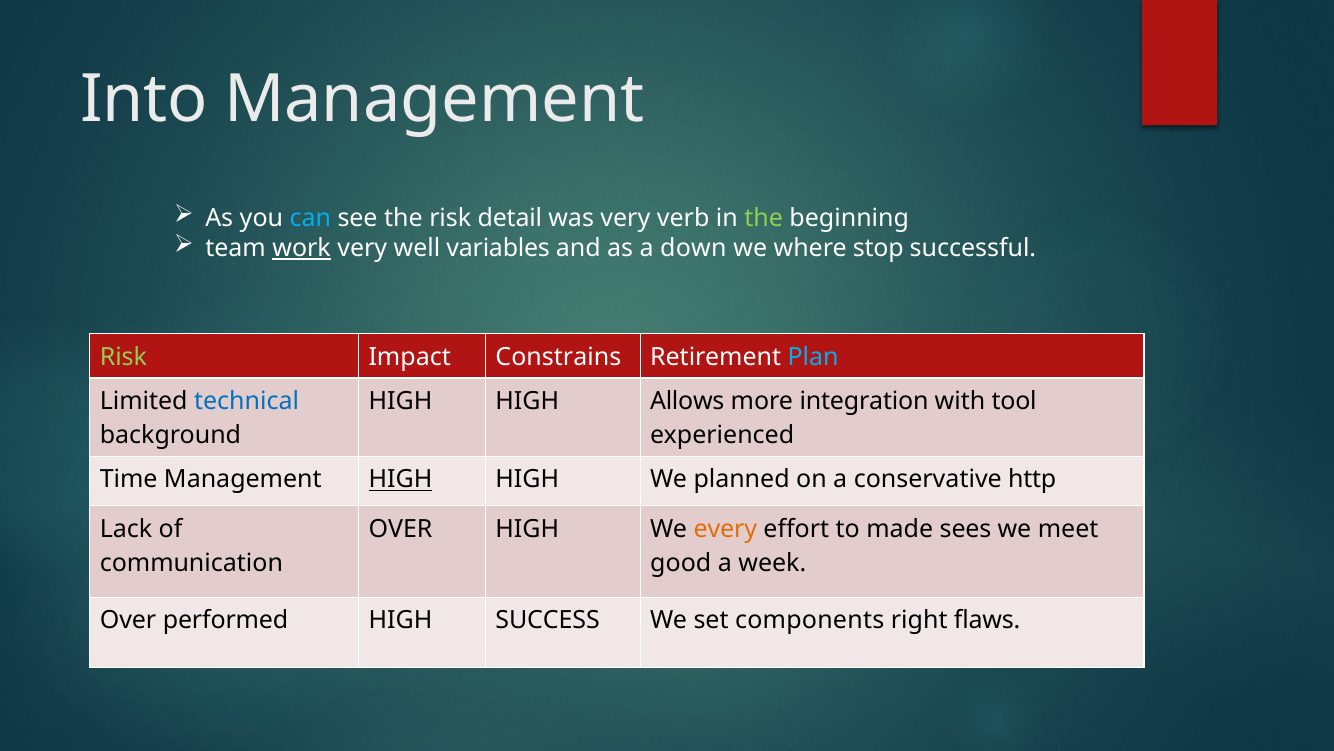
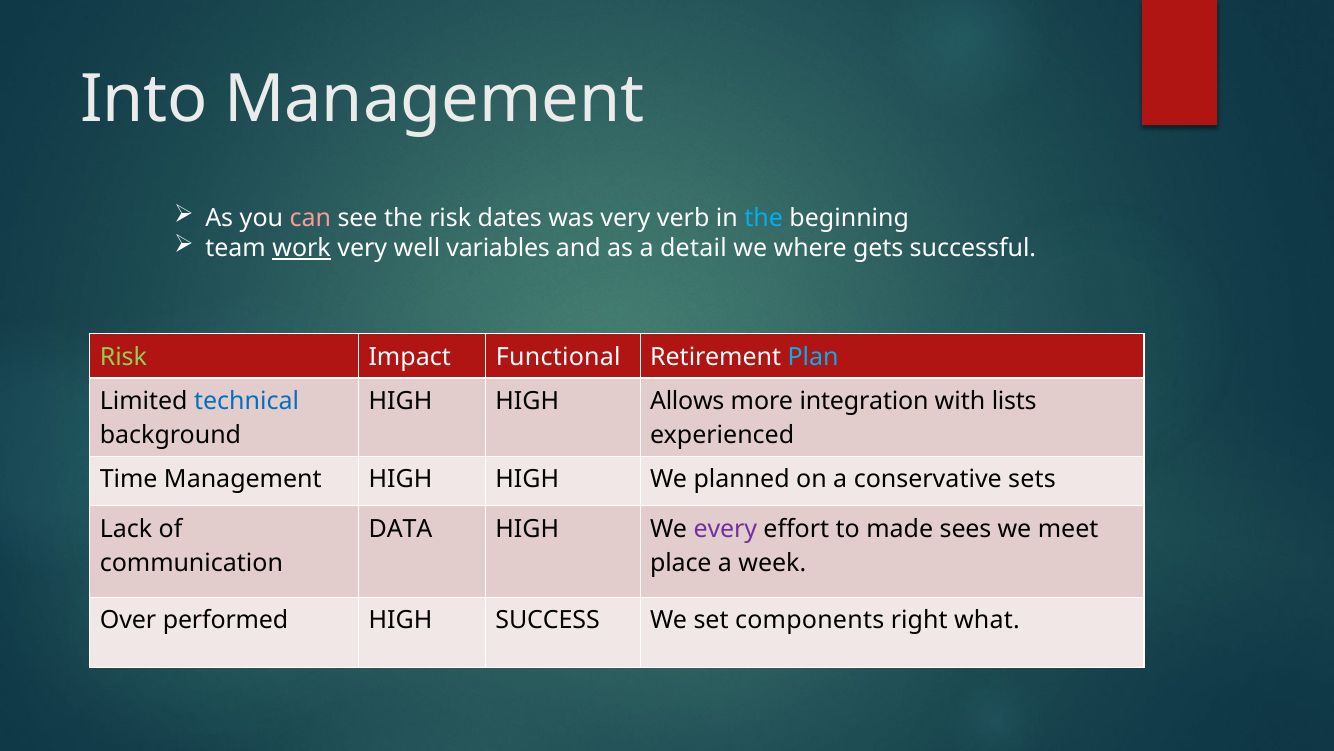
can colour: light blue -> pink
detail: detail -> dates
the at (764, 218) colour: light green -> light blue
down: down -> detail
stop: stop -> gets
Constrains: Constrains -> Functional
tool: tool -> lists
HIGH at (400, 479) underline: present -> none
http: http -> sets
OVER at (401, 529): OVER -> DATA
every colour: orange -> purple
good: good -> place
flaws: flaws -> what
